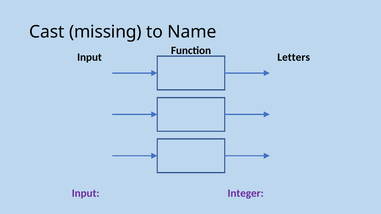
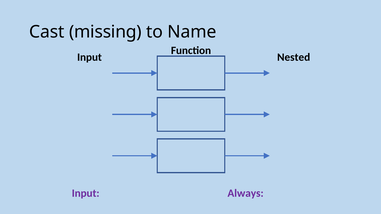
Letters: Letters -> Nested
Integer: Integer -> Always
